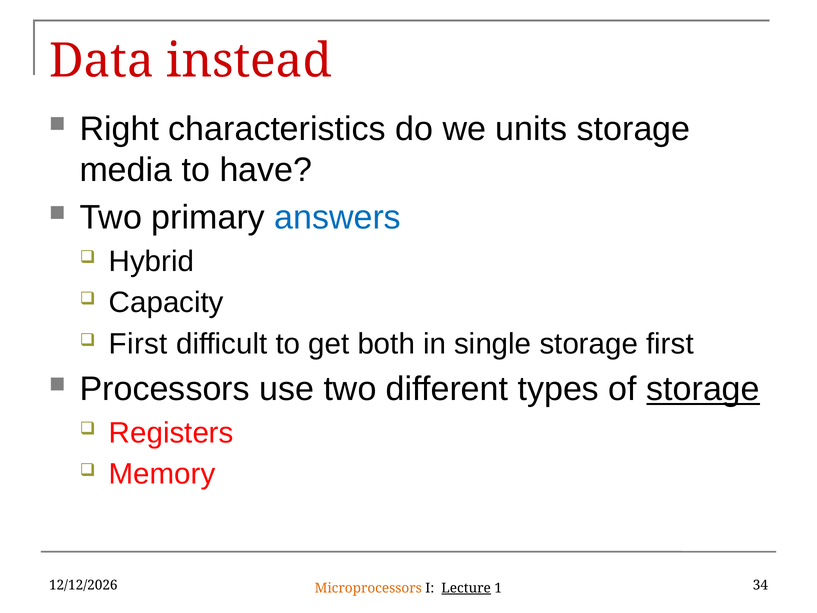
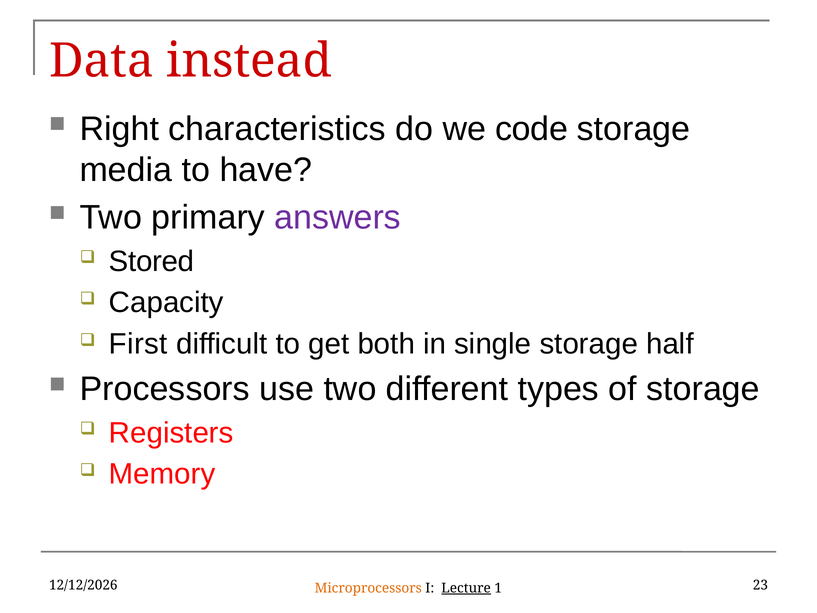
units: units -> code
answers colour: blue -> purple
Hybrid: Hybrid -> Stored
storage first: first -> half
storage at (703, 389) underline: present -> none
34: 34 -> 23
